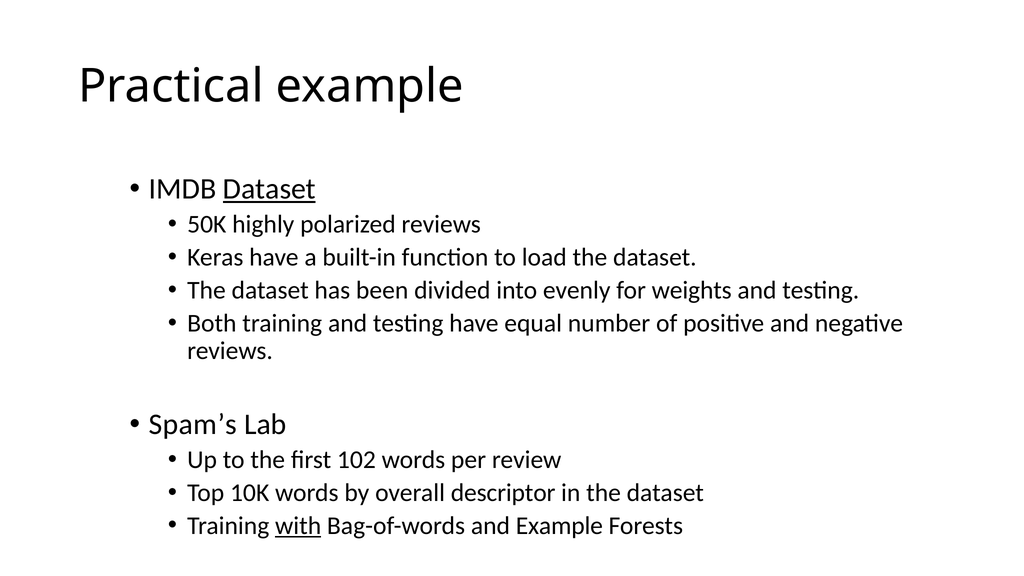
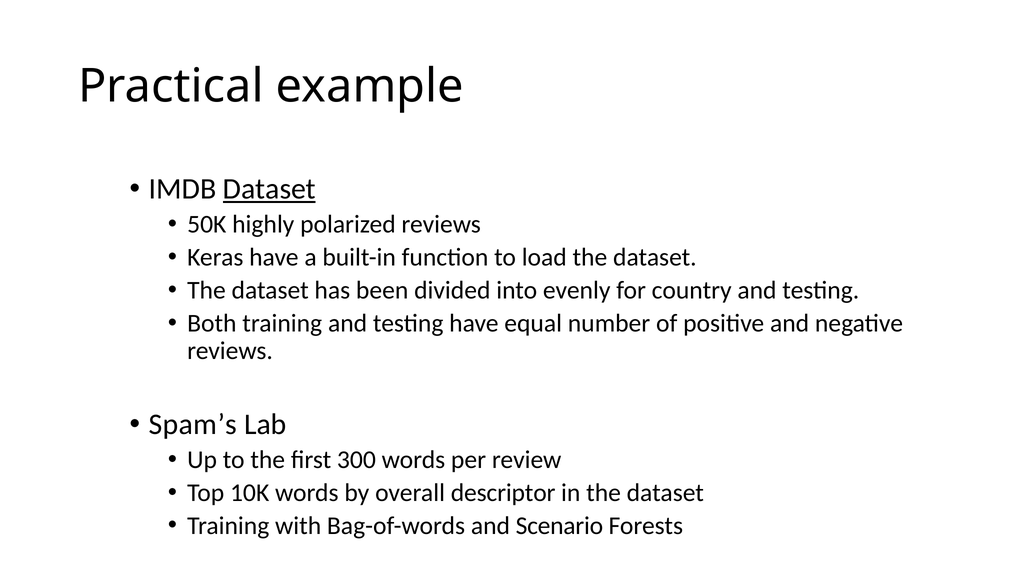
weights: weights -> country
102: 102 -> 300
with underline: present -> none
and Example: Example -> Scenario
